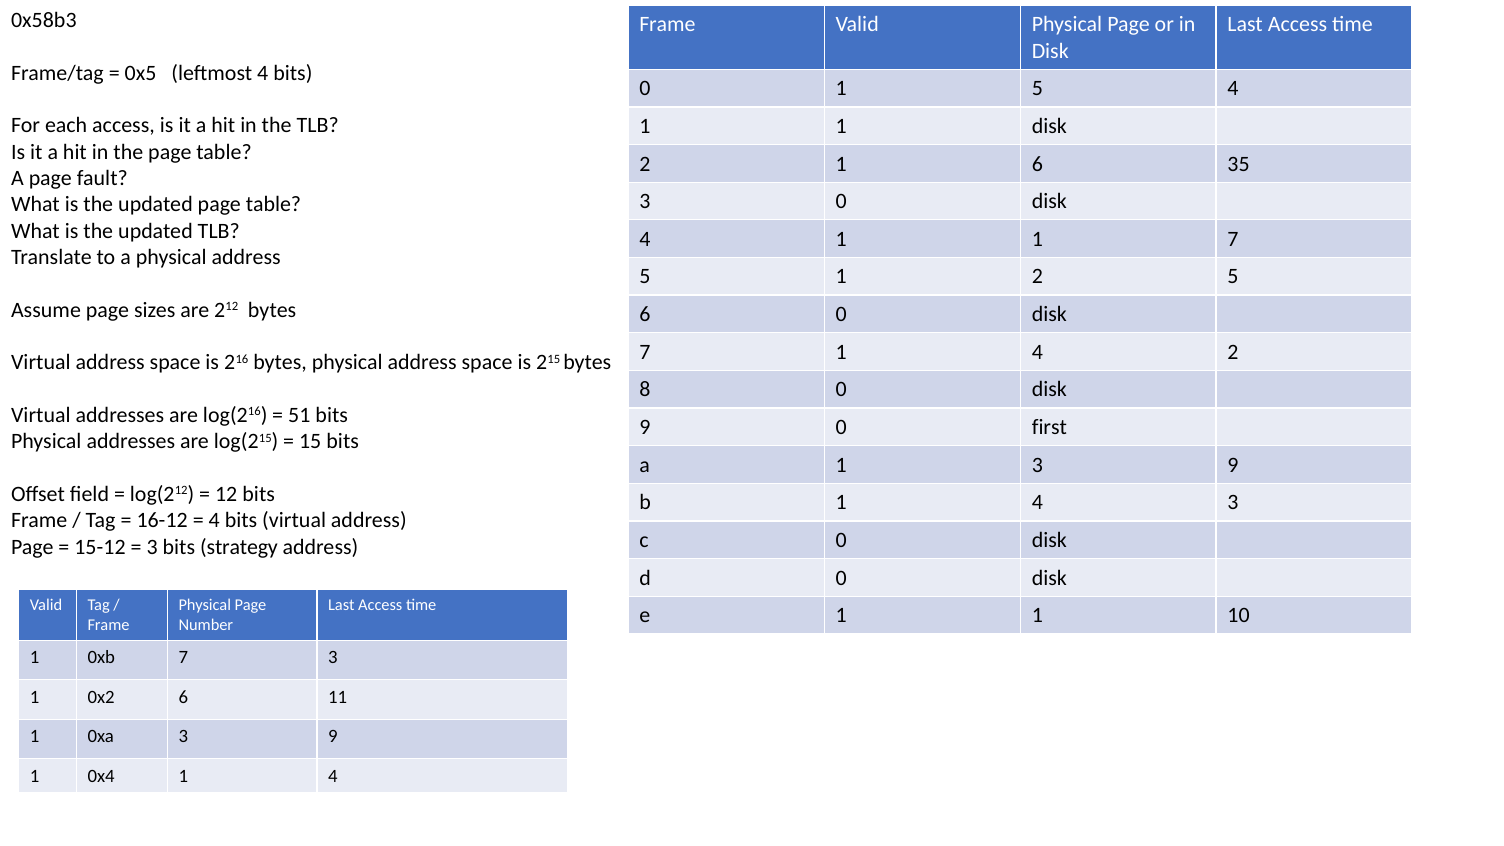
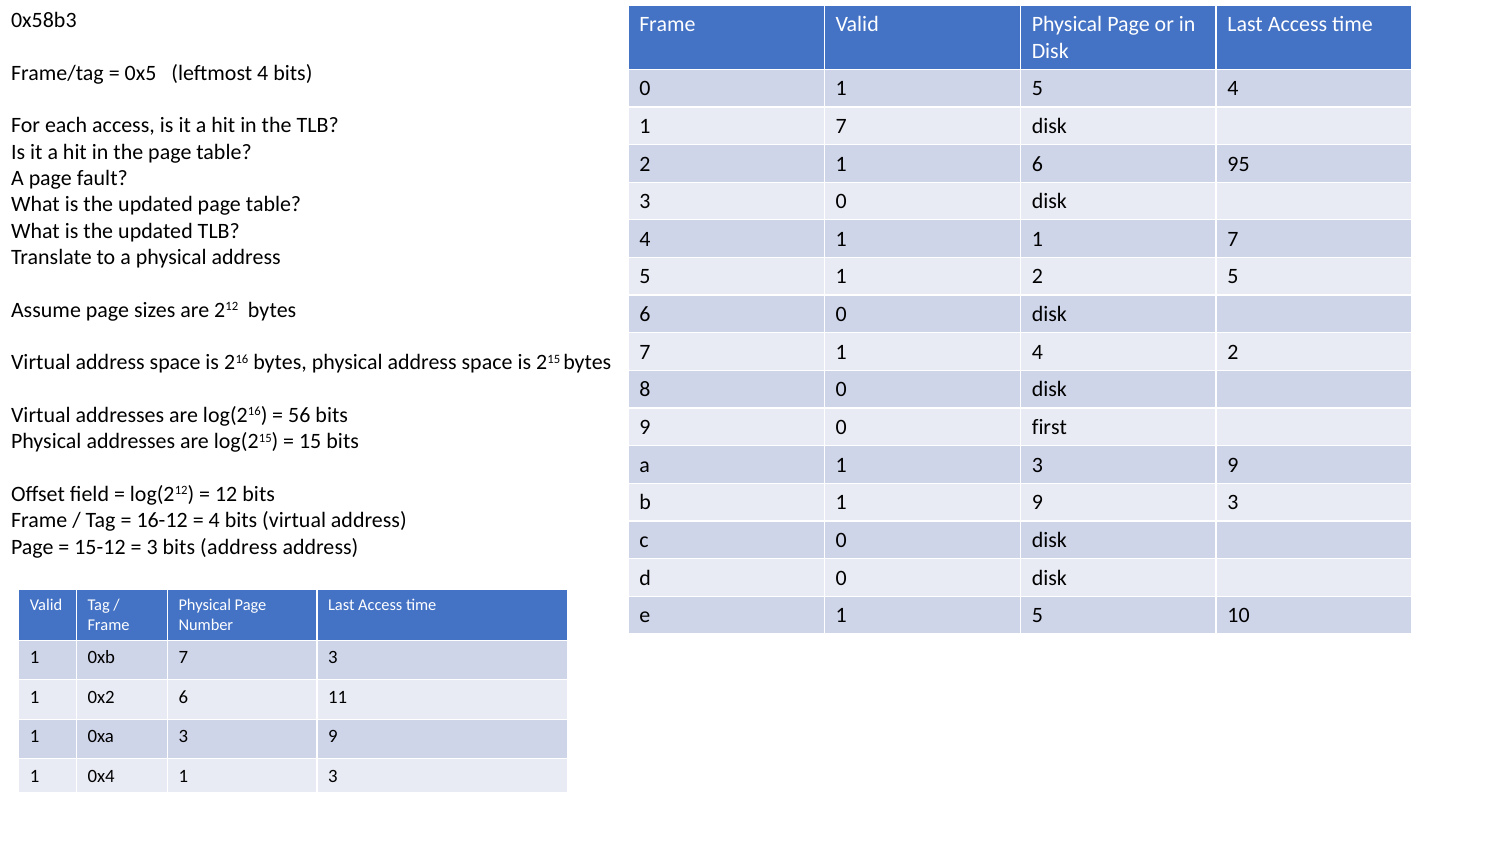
1 at (841, 126): 1 -> 7
35: 35 -> 95
51: 51 -> 56
b 1 4: 4 -> 9
bits strategy: strategy -> address
e 1 1: 1 -> 5
0x4 1 4: 4 -> 3
